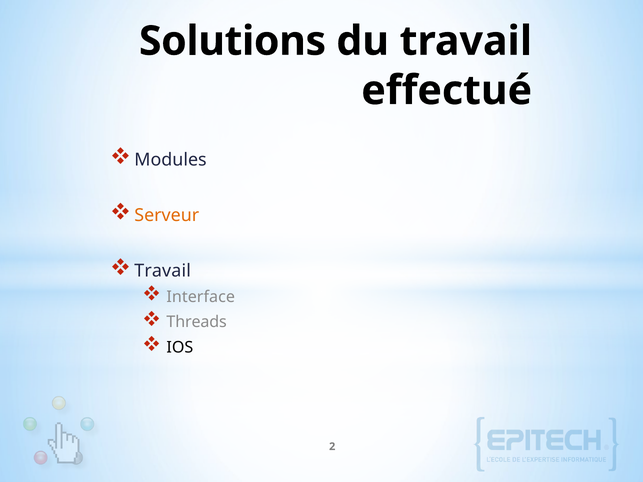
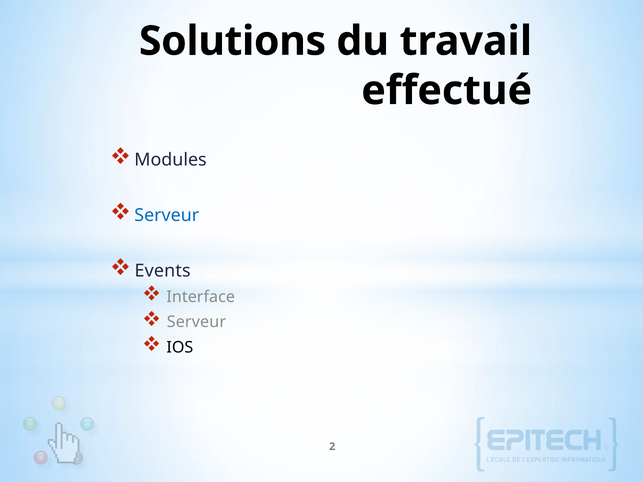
Serveur at (167, 216) colour: orange -> blue
Travail at (163, 271): Travail -> Events
Threads at (197, 322): Threads -> Serveur
